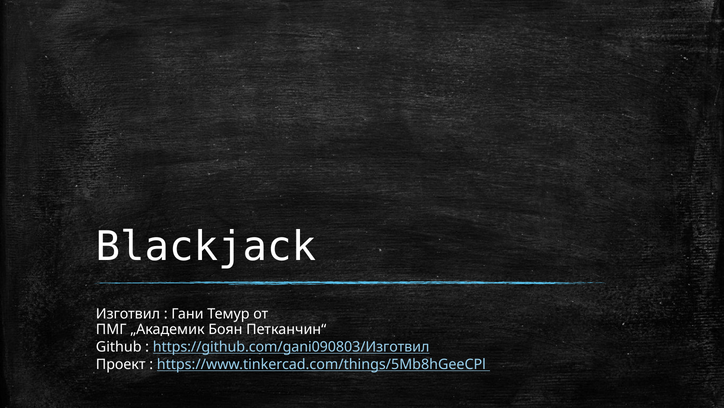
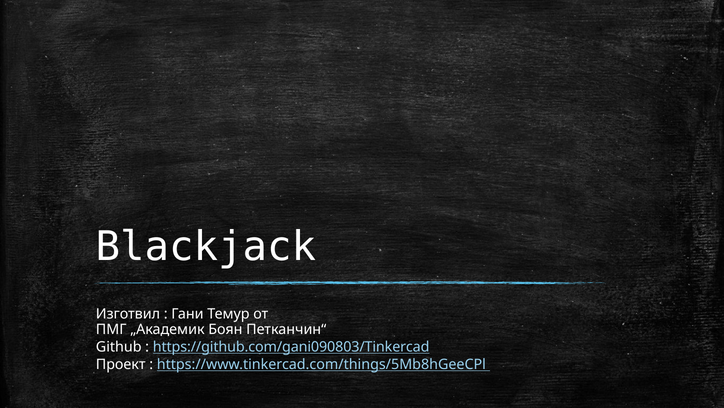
https://github.com/gani090803/Изготвил: https://github.com/gani090803/Изготвил -> https://github.com/gani090803/Tinkercad
